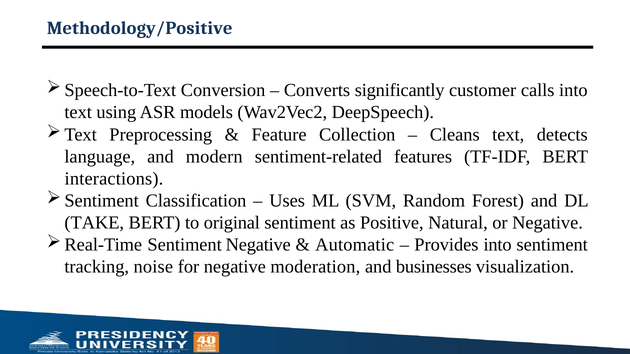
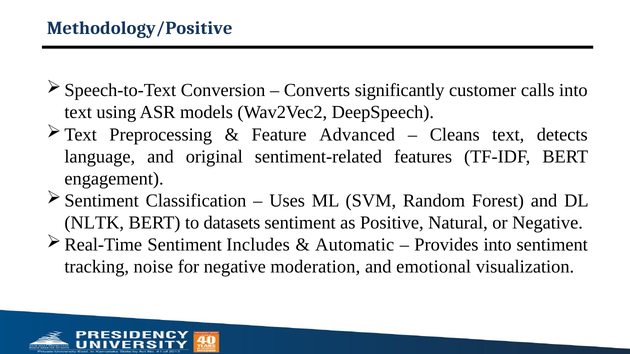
Collection: Collection -> Advanced
modern: modern -> original
interactions: interactions -> engagement
TAKE: TAKE -> NLTK
original: original -> datasets
Sentiment Negative: Negative -> Includes
businesses: businesses -> emotional
